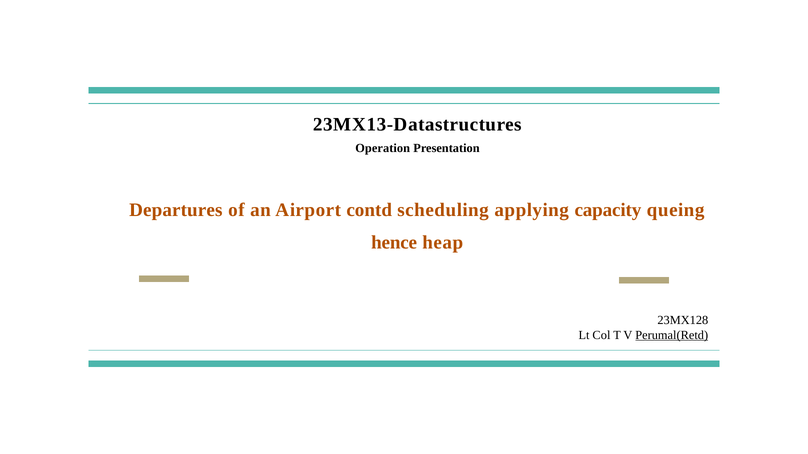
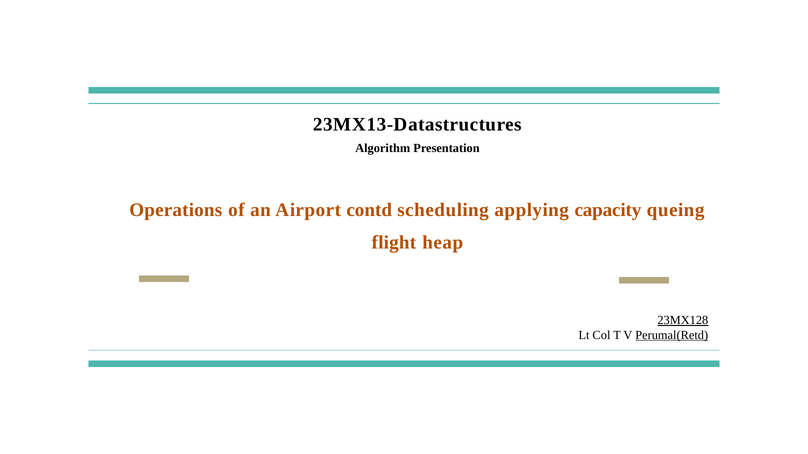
Operation: Operation -> Algorithm
Departures: Departures -> Operations
hence: hence -> flight
23MX128 underline: none -> present
